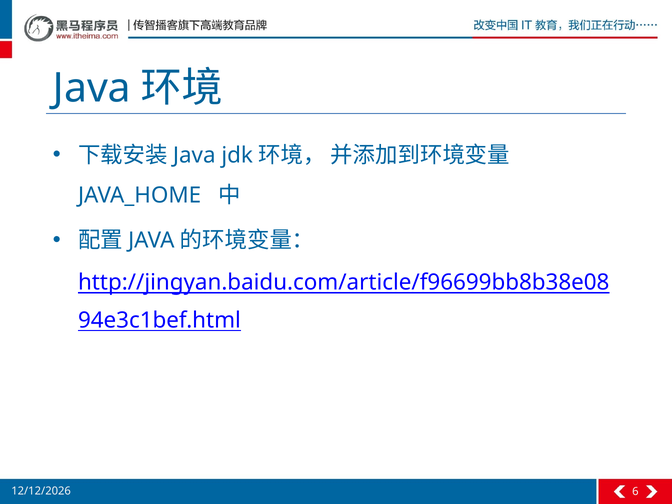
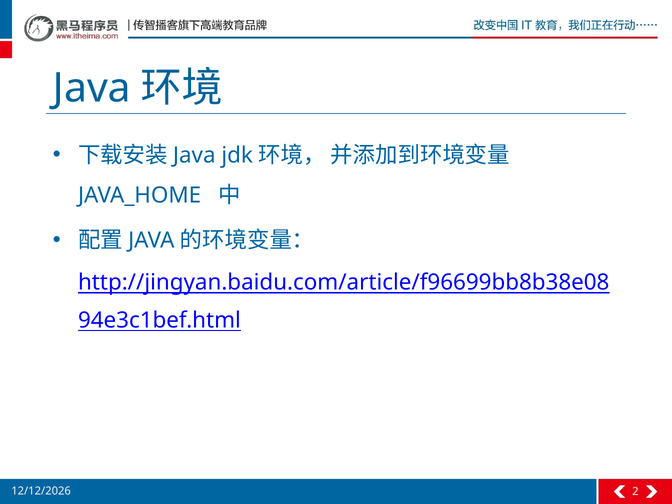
6: 6 -> 2
